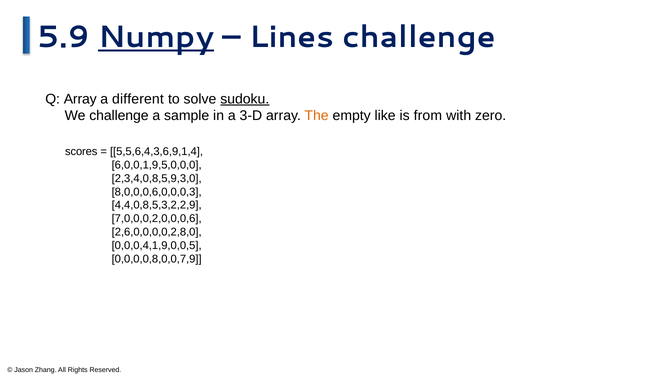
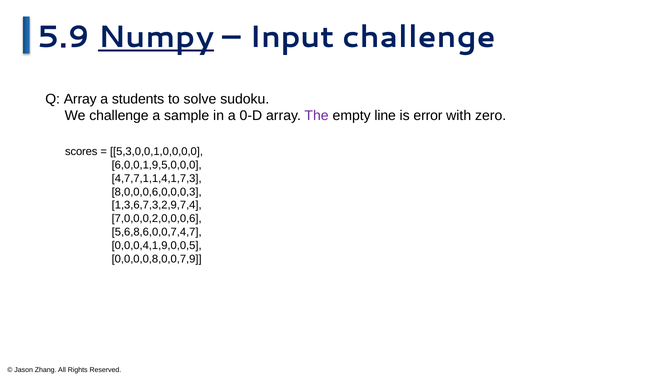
Lines: Lines -> Input
different: different -> students
sudoku underline: present -> none
3-D: 3-D -> 0-D
The colour: orange -> purple
like: like -> line
from: from -> error
5,5,6,4,3,6,9,1,4: 5,5,6,4,3,6,9,1,4 -> 5,3,0,0,1,0,0,0,0
2,3,4,0,8,5,9,3,0: 2,3,4,0,8,5,9,3,0 -> 4,7,7,1,1,4,1,7,3
4,4,0,8,5,3,2,2,9: 4,4,0,8,5,3,2,2,9 -> 1,3,6,7,3,2,9,7,4
2,6,0,0,0,0,2,8,0: 2,6,0,0,0,0,2,8,0 -> 5,6,8,6,0,0,7,4,7
